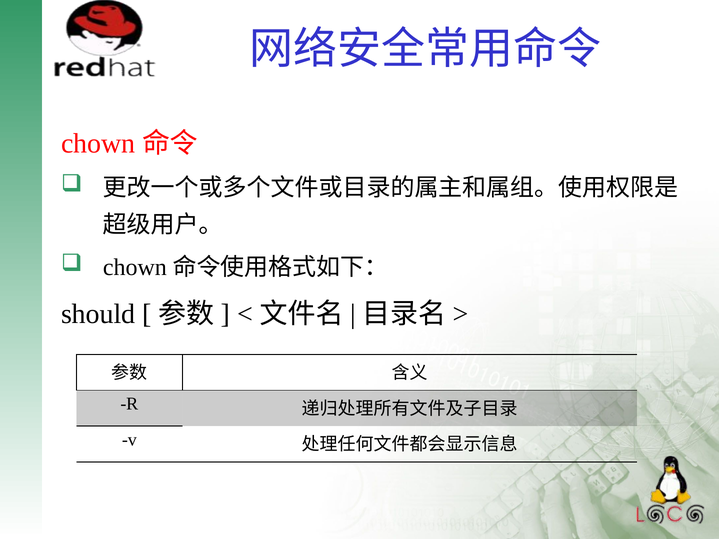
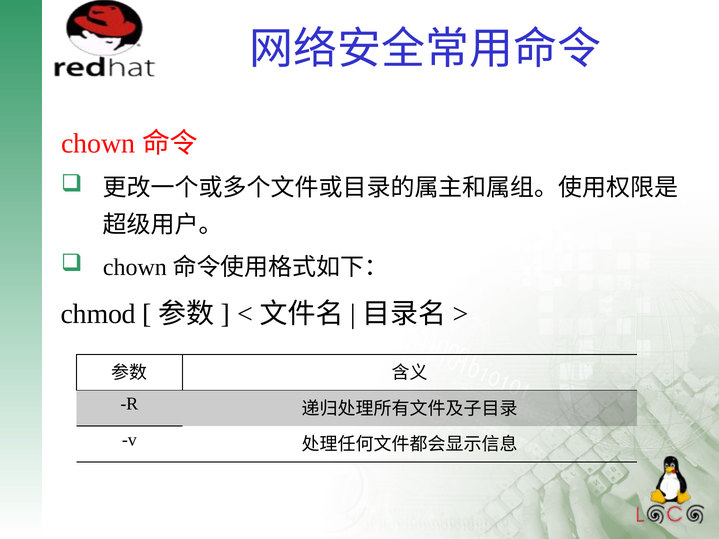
should: should -> chmod
